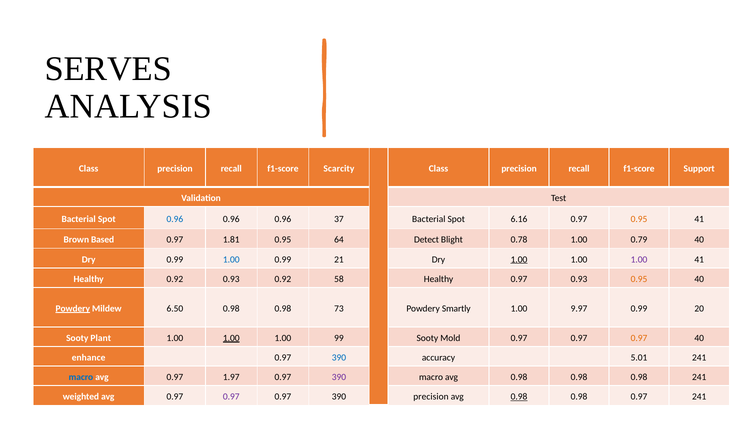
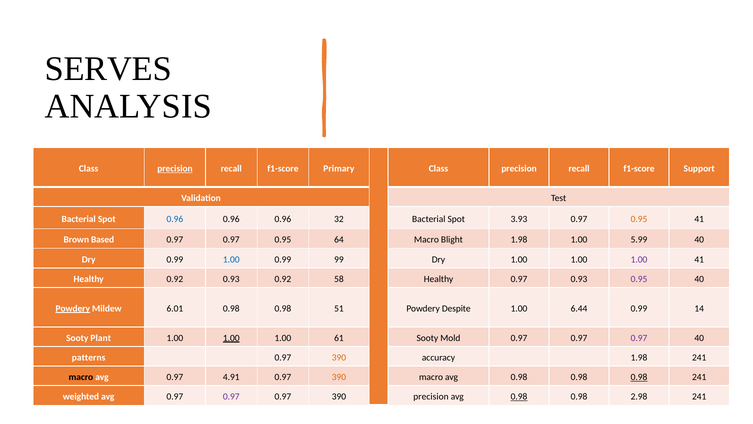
precision at (175, 168) underline: none -> present
Scarcity: Scarcity -> Primary
37: 37 -> 32
6.16: 6.16 -> 3.93
1.81 at (231, 240): 1.81 -> 0.97
64 Detect: Detect -> Macro
Blight 0.78: 0.78 -> 1.98
0.79: 0.79 -> 5.99
21: 21 -> 99
1.00 at (519, 259) underline: present -> none
0.95 at (639, 279) colour: orange -> purple
6.50: 6.50 -> 6.01
73: 73 -> 51
Smartly: Smartly -> Despite
9.97: 9.97 -> 6.44
20: 20 -> 14
99: 99 -> 61
0.97 at (639, 338) colour: orange -> purple
enhance: enhance -> patterns
390 at (339, 357) colour: blue -> orange
accuracy 5.01: 5.01 -> 1.98
macro at (81, 377) colour: blue -> black
1.97: 1.97 -> 4.91
390 at (339, 377) colour: purple -> orange
0.98 at (639, 377) underline: none -> present
0.98 0.97: 0.97 -> 2.98
